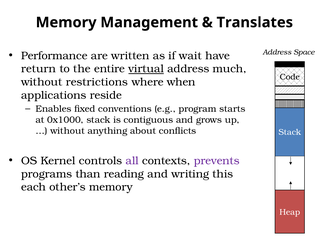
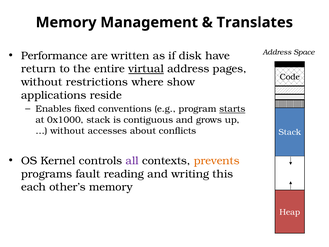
wait: wait -> disk
much: much -> pages
when: when -> show
starts underline: none -> present
anything: anything -> accesses
prevents colour: purple -> orange
than: than -> fault
